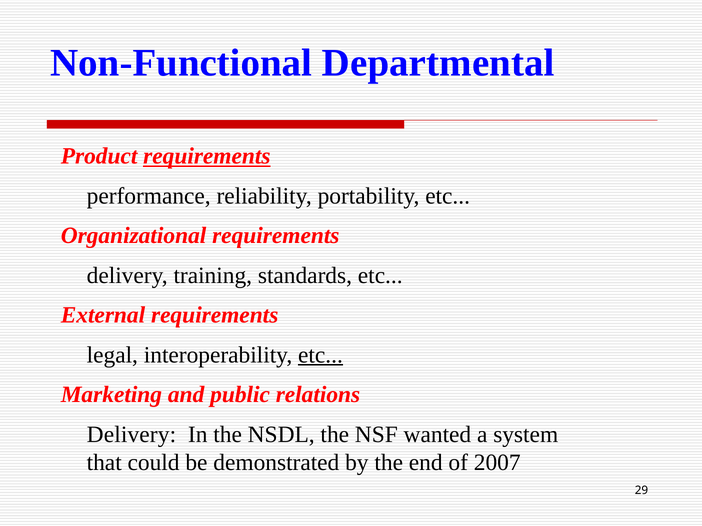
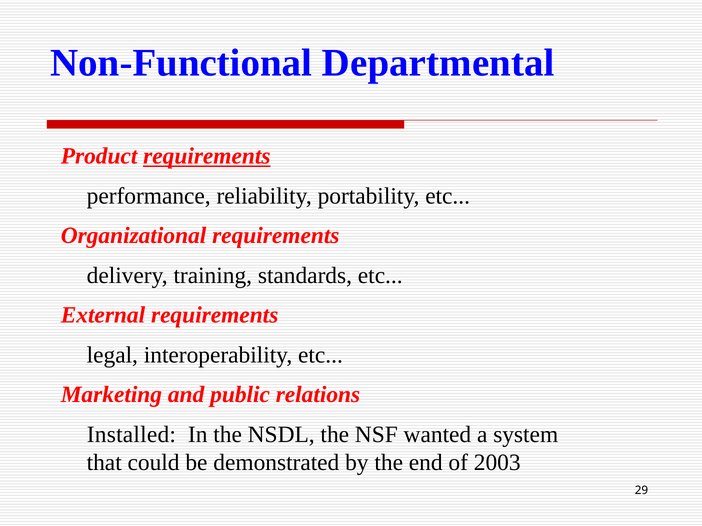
etc at (320, 355) underline: present -> none
Delivery at (131, 435): Delivery -> Installed
2007: 2007 -> 2003
